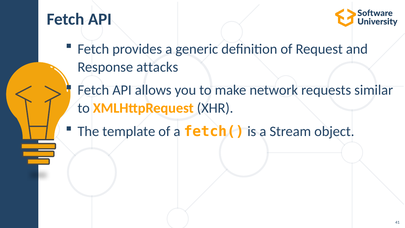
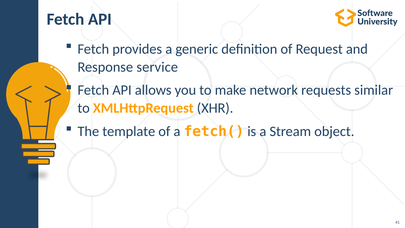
attacks: attacks -> service
